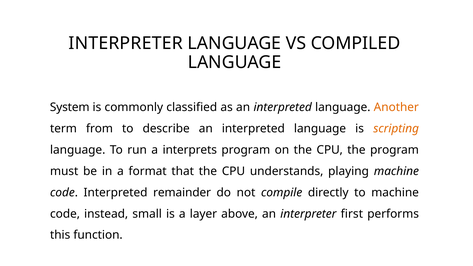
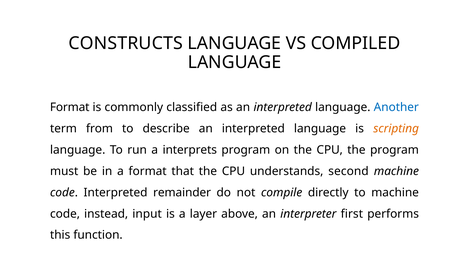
INTERPRETER at (126, 43): INTERPRETER -> CONSTRUCTS
System at (70, 107): System -> Format
Another colour: orange -> blue
playing: playing -> second
small: small -> input
